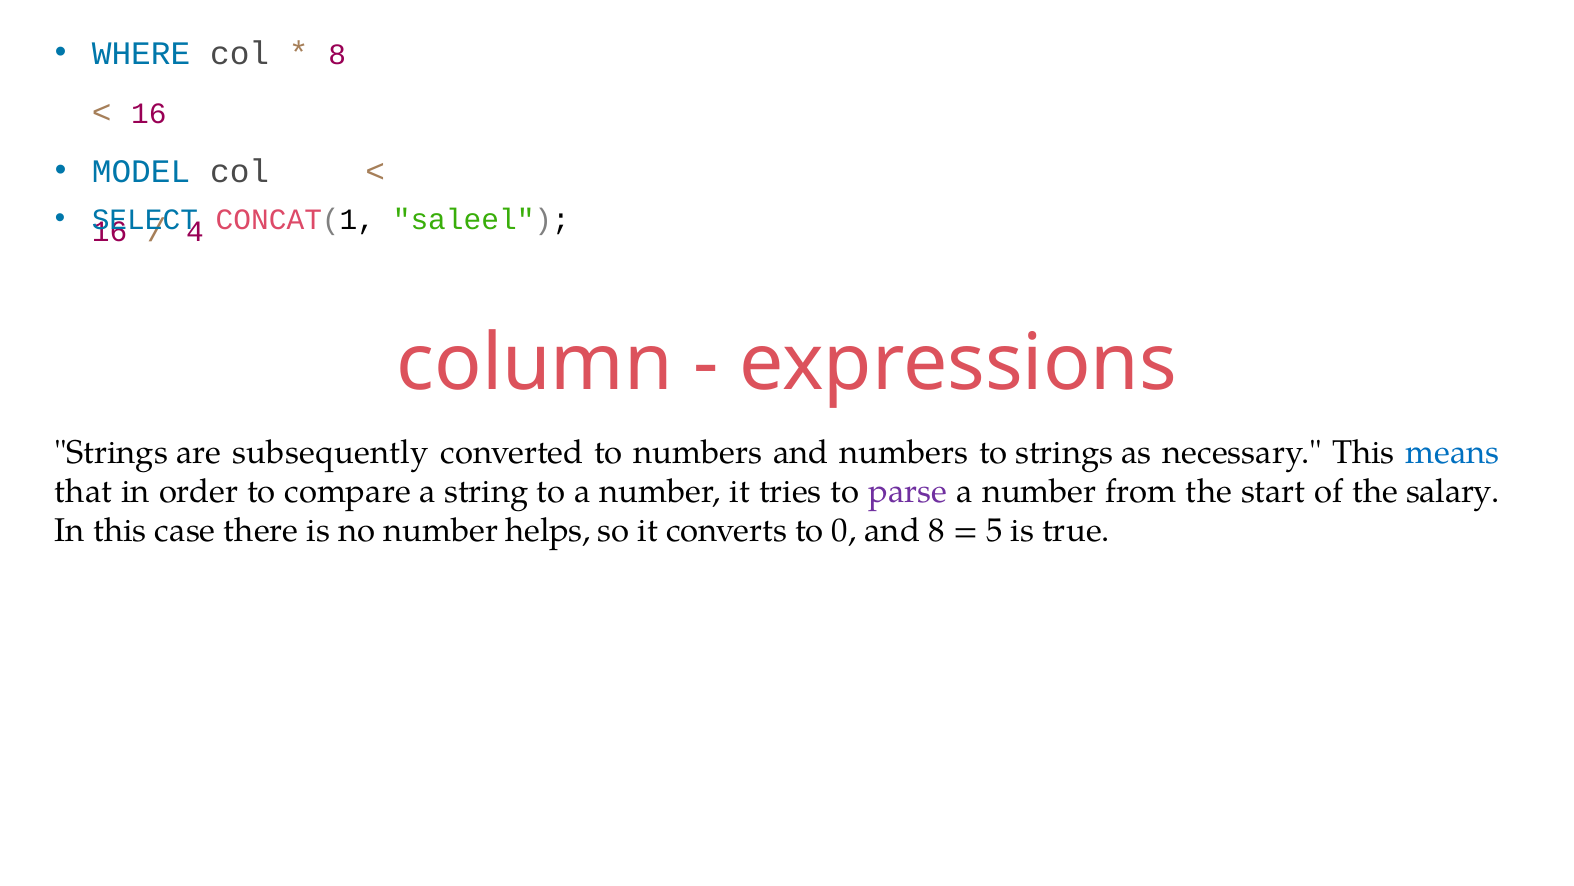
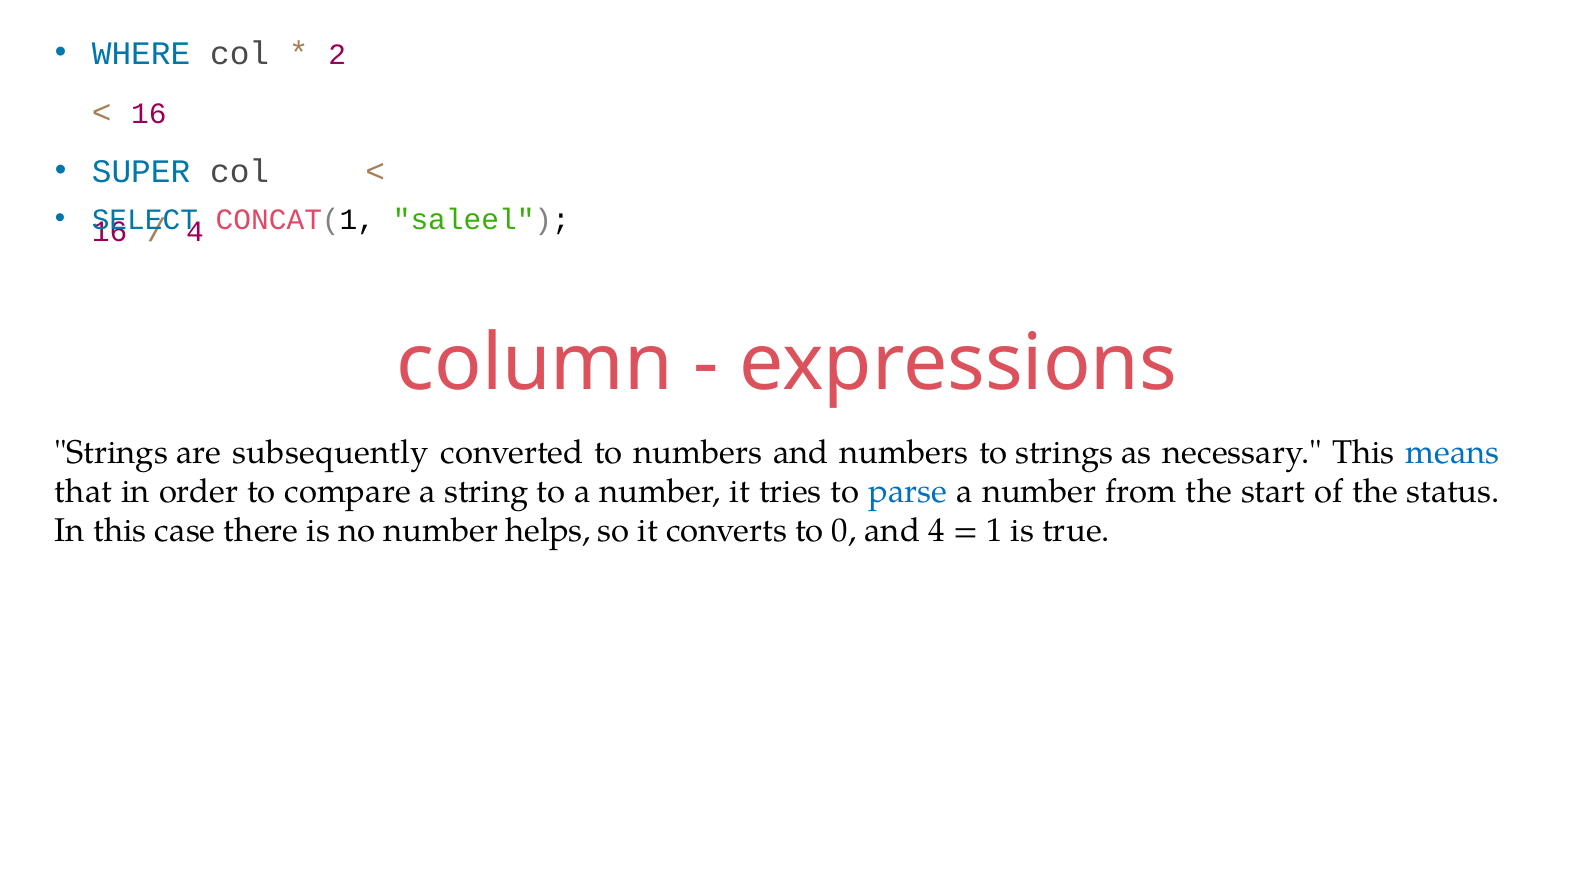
8 at (337, 54): 8 -> 2
MODEL: MODEL -> SUPER
parse colour: purple -> blue
salary: salary -> status
and 8: 8 -> 4
5: 5 -> 1
